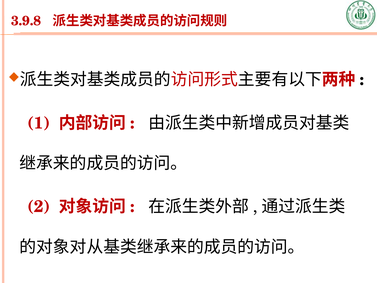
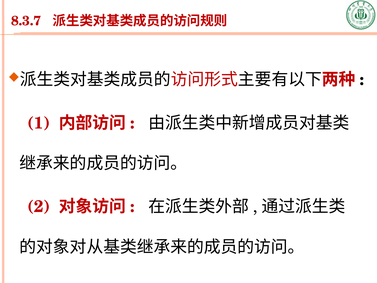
3.9.8: 3.9.8 -> 8.3.7
